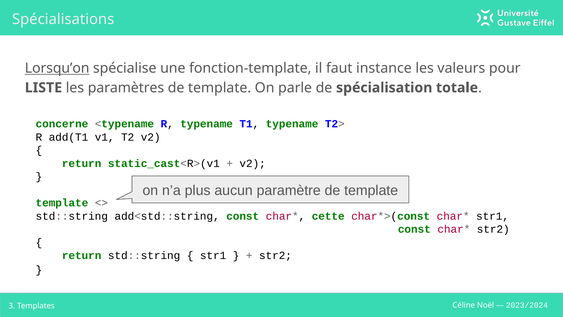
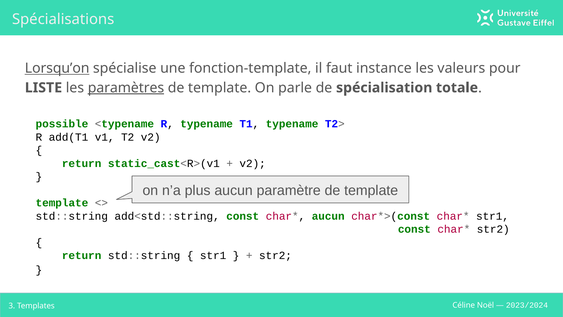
paramètres underline: none -> present
concerne: concerne -> possible
cette at (328, 216): cette -> aucun
